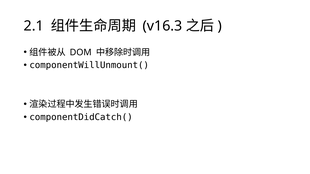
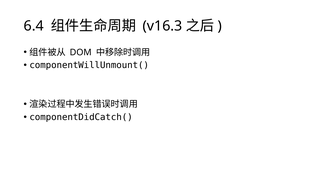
2.1: 2.1 -> 6.4
